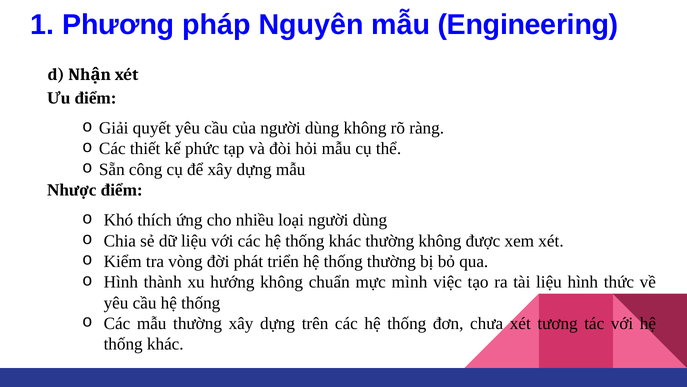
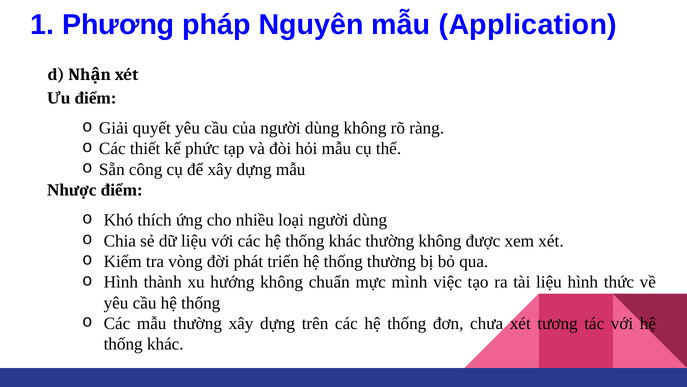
Engineering: Engineering -> Application
